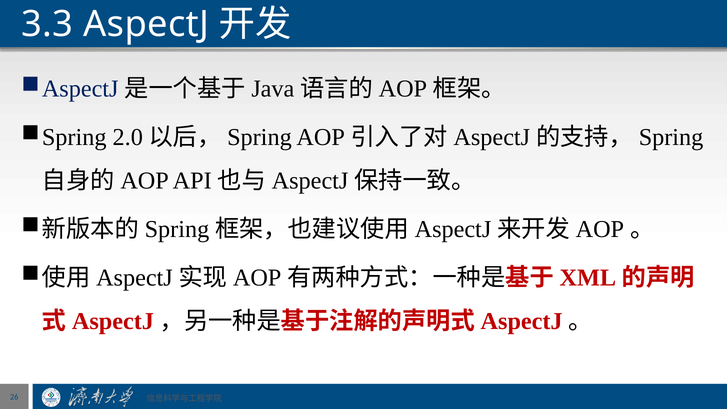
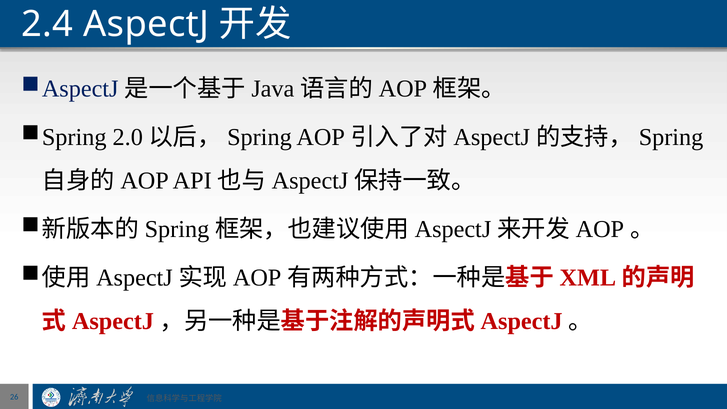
3.3: 3.3 -> 2.4
